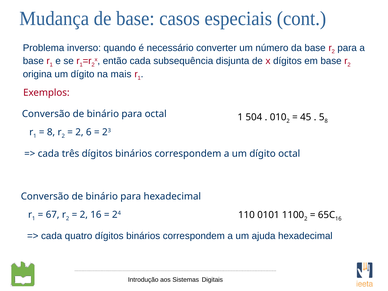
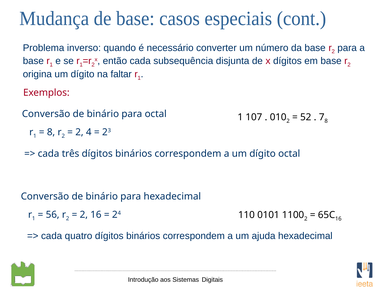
mais: mais -> faltar
504: 504 -> 107
45: 45 -> 52
5: 5 -> 7
6: 6 -> 4
67: 67 -> 56
